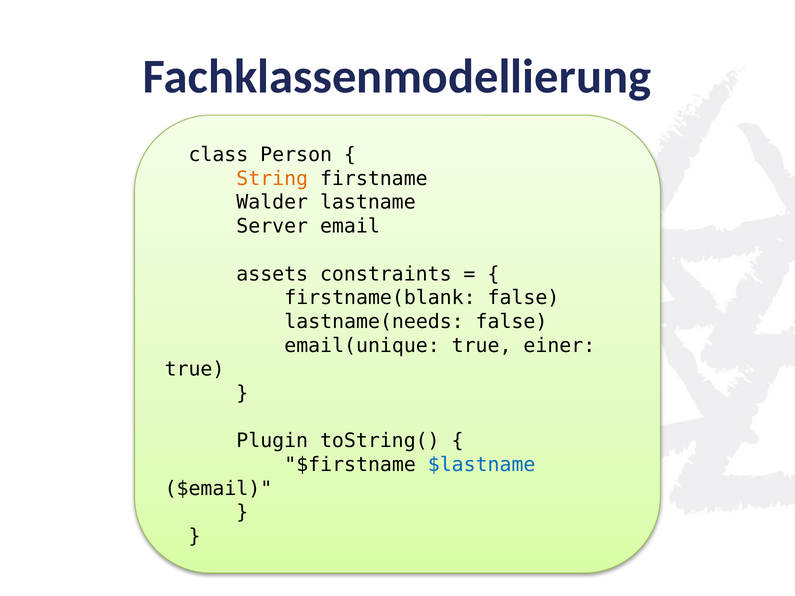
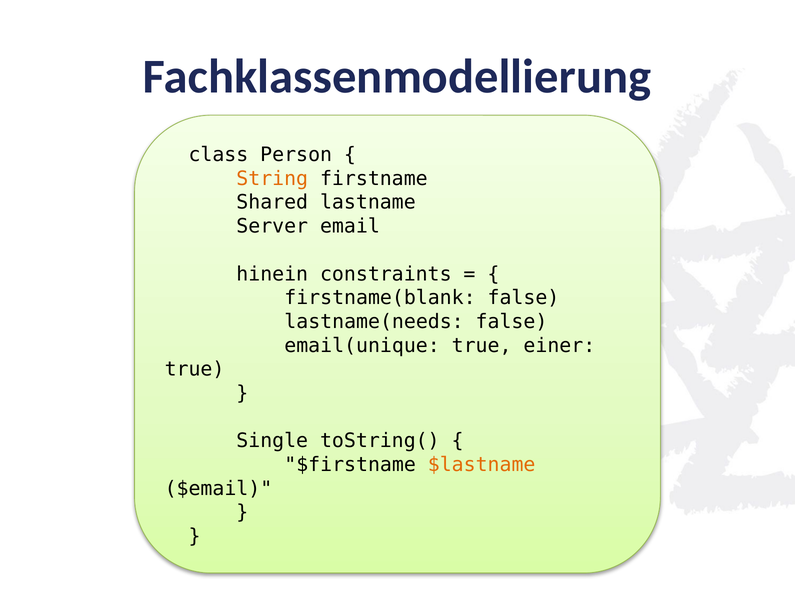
Walder: Walder -> Shared
assets: assets -> hinein
Plugin: Plugin -> Single
$lastname colour: blue -> orange
